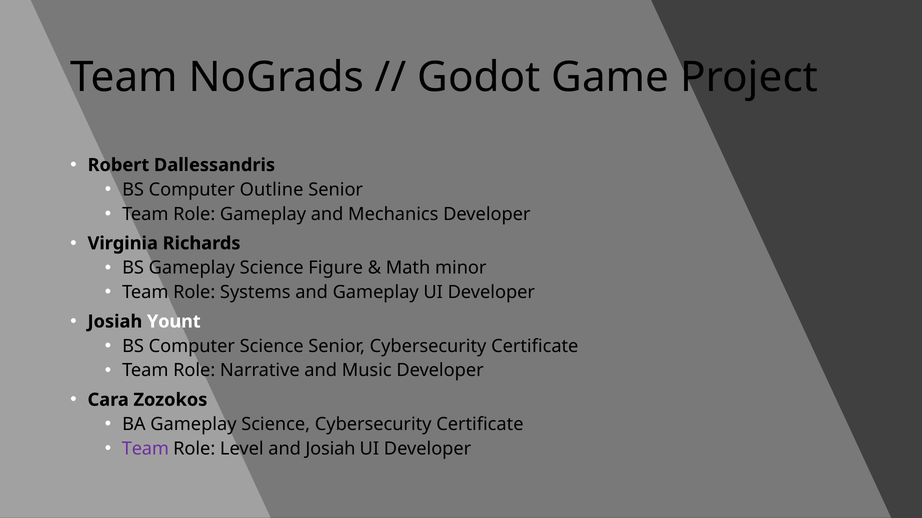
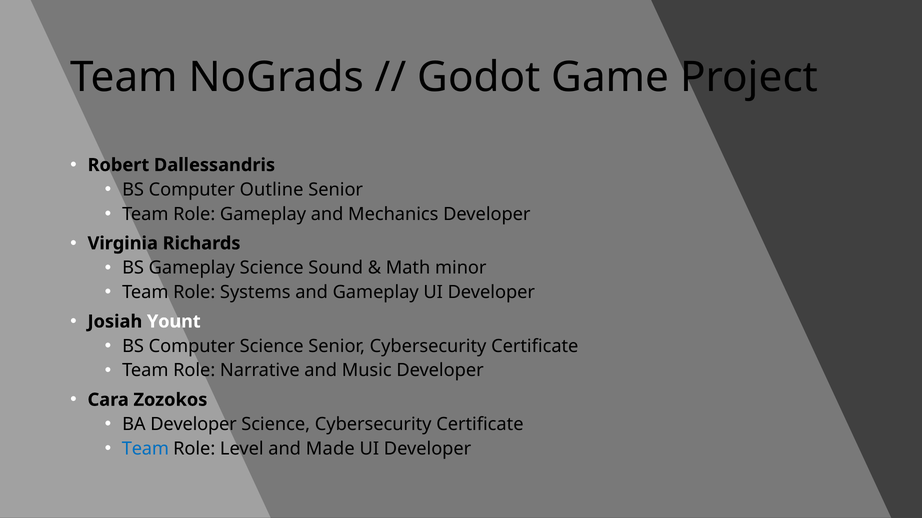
Figure: Figure -> Sound
BA Gameplay: Gameplay -> Developer
Team at (145, 449) colour: purple -> blue
and Josiah: Josiah -> Made
